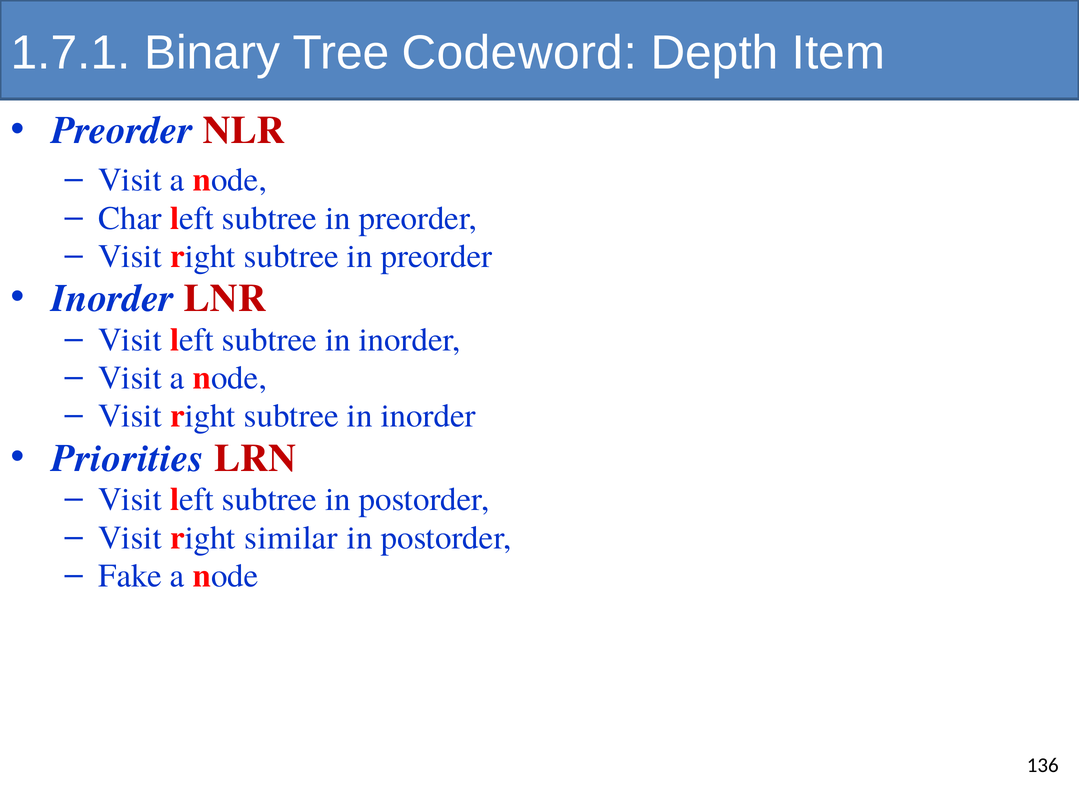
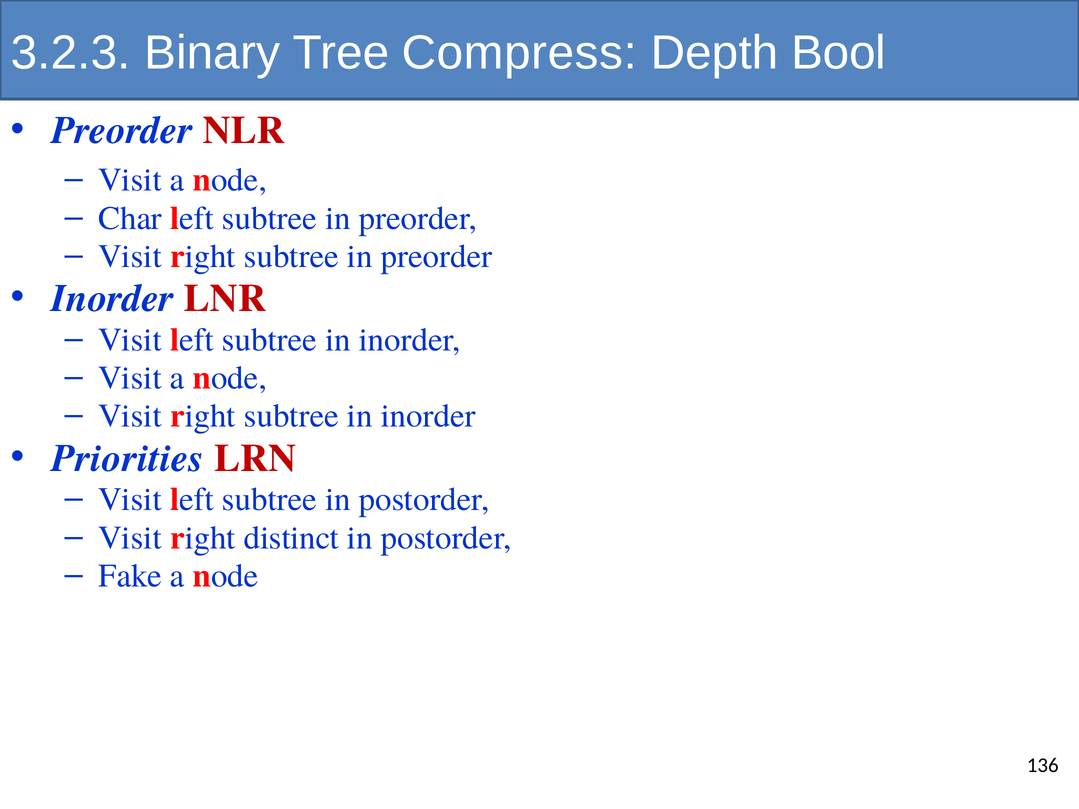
1.7.1: 1.7.1 -> 3.2.3
Codeword: Codeword -> Compress
Item: Item -> Bool
similar: similar -> distinct
